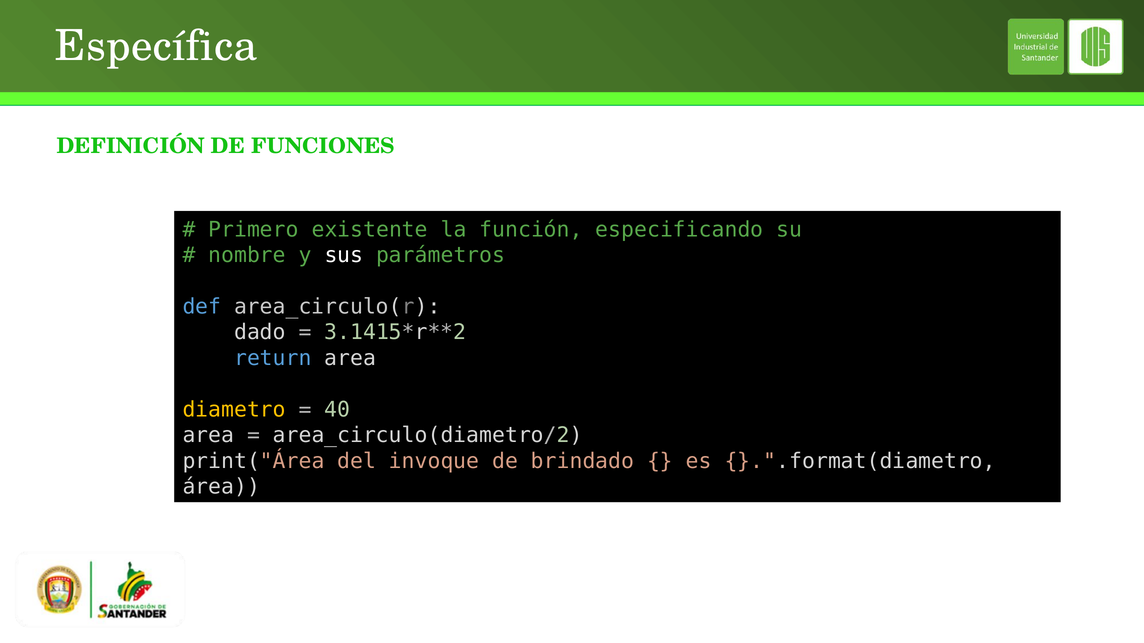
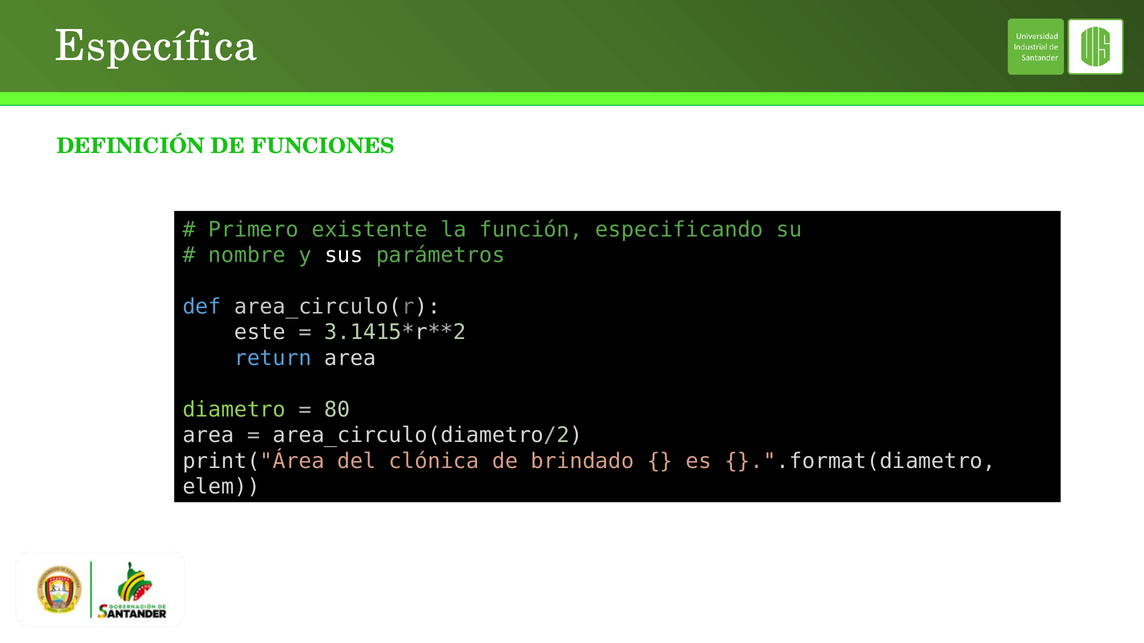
dado: dado -> este
diametro colour: yellow -> light green
40: 40 -> 80
invoque: invoque -> clónica
área: área -> elem
